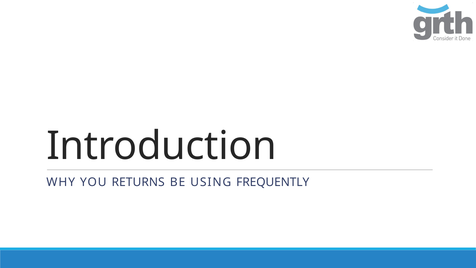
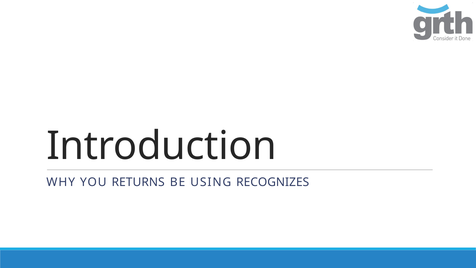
FREQUENTLY: FREQUENTLY -> RECOGNIZES
